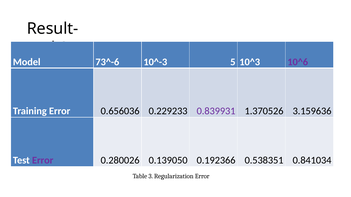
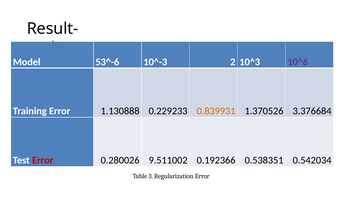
73^-6: 73^-6 -> 53^-6
5: 5 -> 2
0.656036: 0.656036 -> 1.130888
0.839931 colour: purple -> orange
3.159636: 3.159636 -> 3.376684
Error at (43, 161) colour: purple -> red
0.139050: 0.139050 -> 9.511002
0.841034: 0.841034 -> 0.542034
